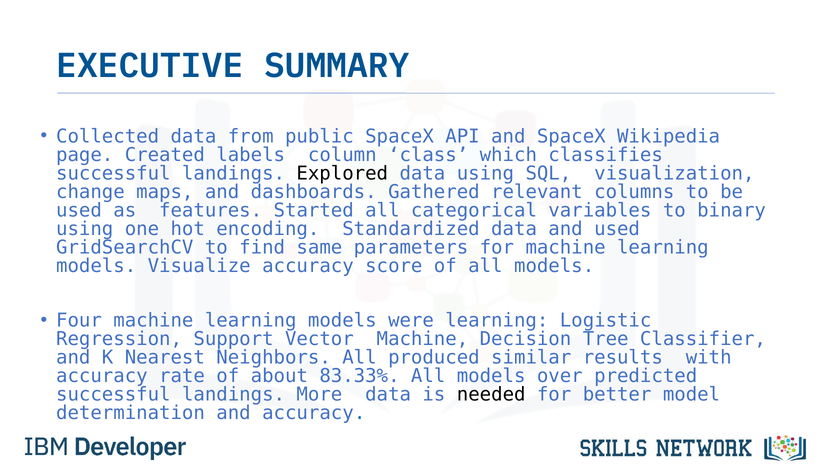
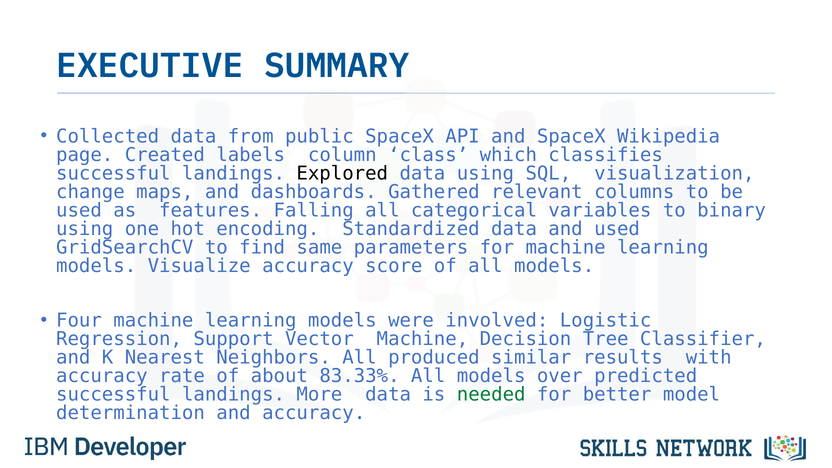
Started: Started -> Falling
were learning: learning -> involved
needed colour: black -> green
